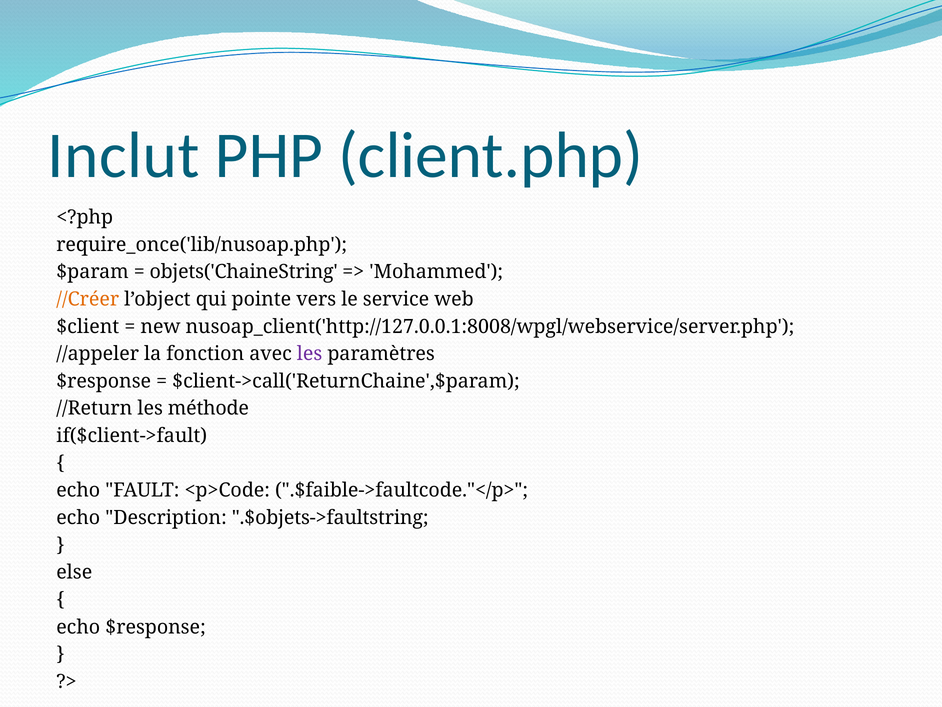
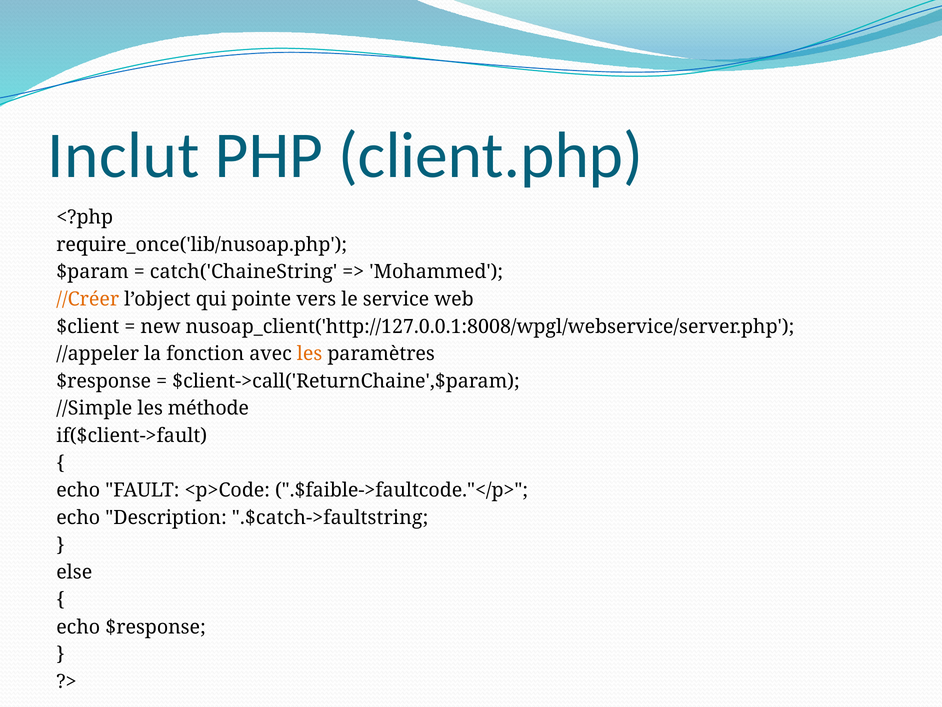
objets('ChaineString: objets('ChaineString -> catch('ChaineString
les at (310, 354) colour: purple -> orange
//Return: //Return -> //Simple
.$objets->faultstring: .$objets->faultstring -> .$catch->faultstring
